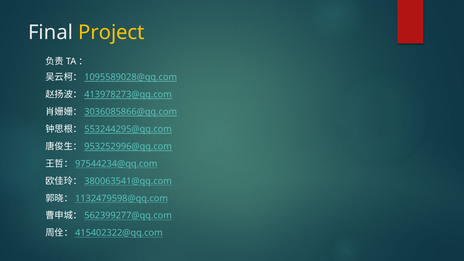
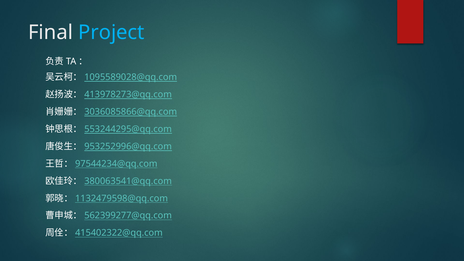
Project colour: yellow -> light blue
